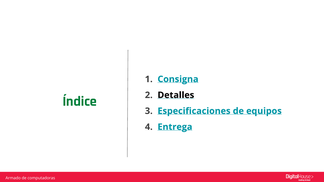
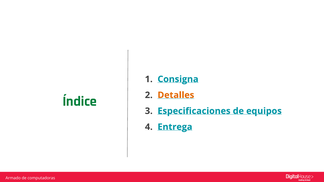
Detalles colour: black -> orange
